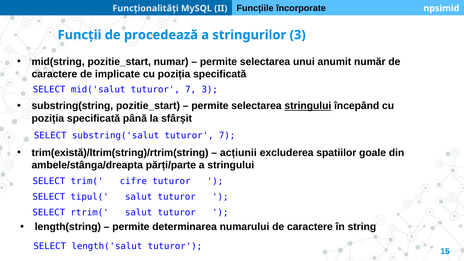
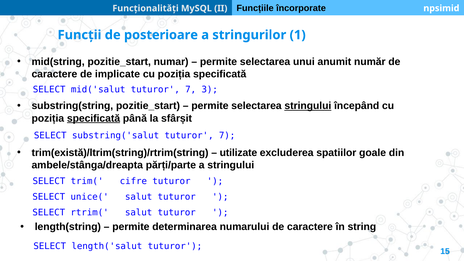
procedează: procedează -> posterioare
stringurilor 3: 3 -> 1
specificată at (94, 118) underline: none -> present
acțiunii: acțiunii -> utilizate
tipul(: tipul( -> unice(
